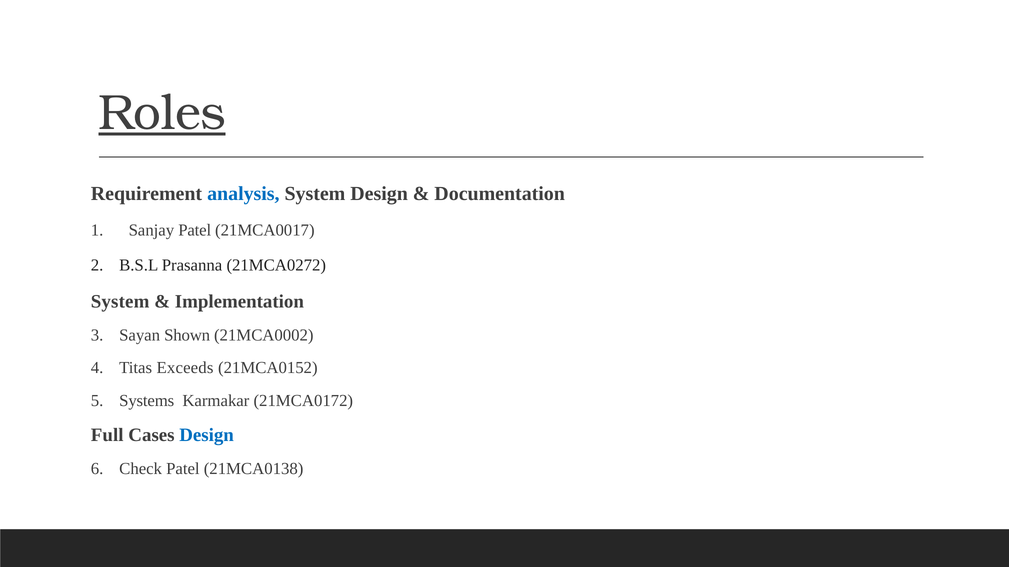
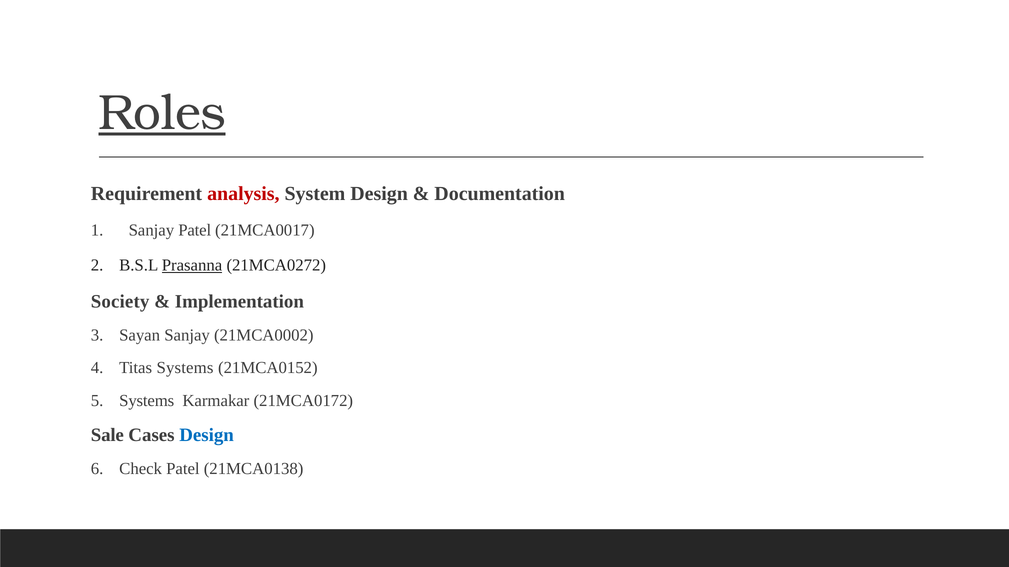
analysis colour: blue -> red
Prasanna underline: none -> present
System at (120, 302): System -> Society
Sayan Shown: Shown -> Sanjay
Titas Exceeds: Exceeds -> Systems
Full: Full -> Sale
